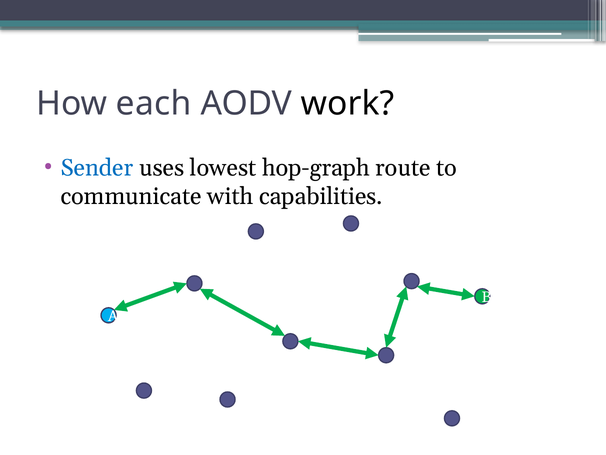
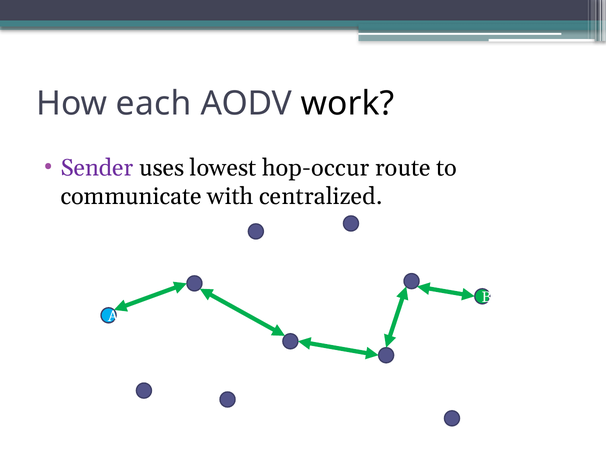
Sender colour: blue -> purple
hop-graph: hop-graph -> hop-occur
capabilities: capabilities -> centralized
